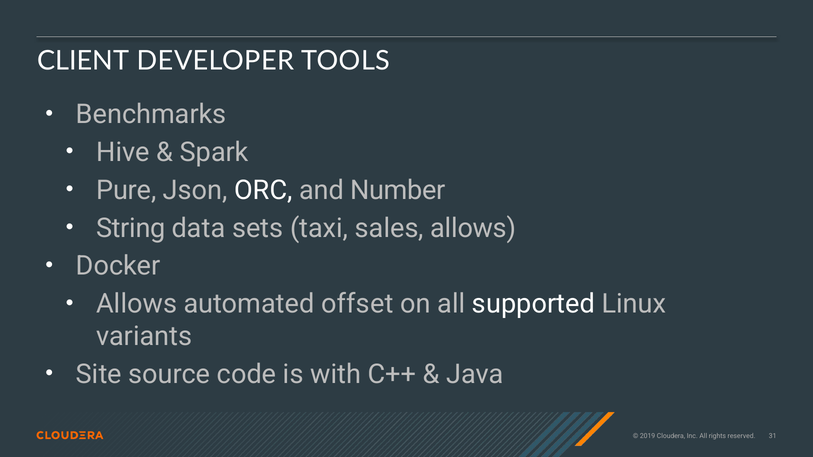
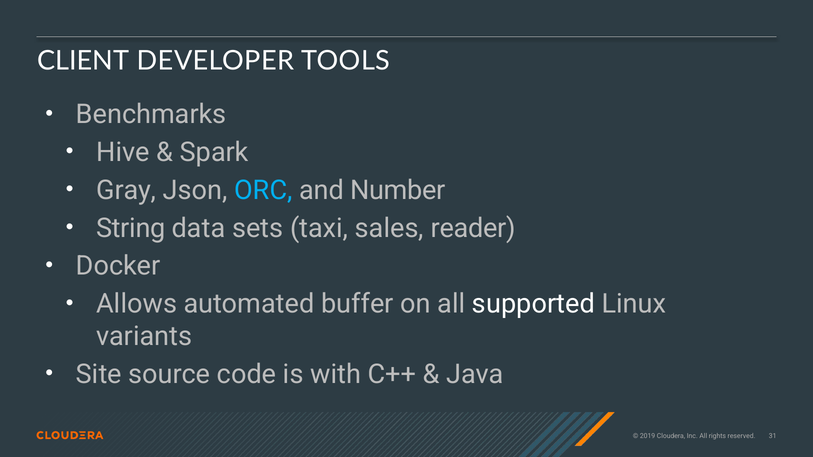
Pure: Pure -> Gray
ORC colour: white -> light blue
sales allows: allows -> reader
offset: offset -> buffer
